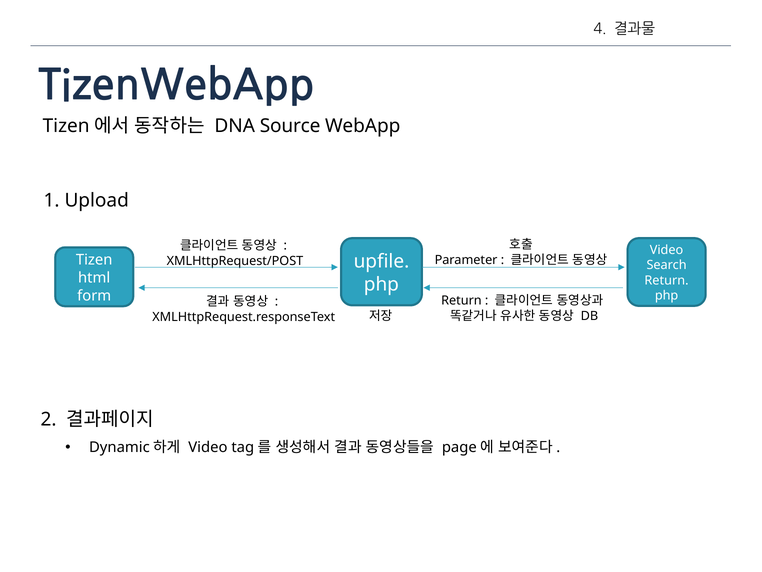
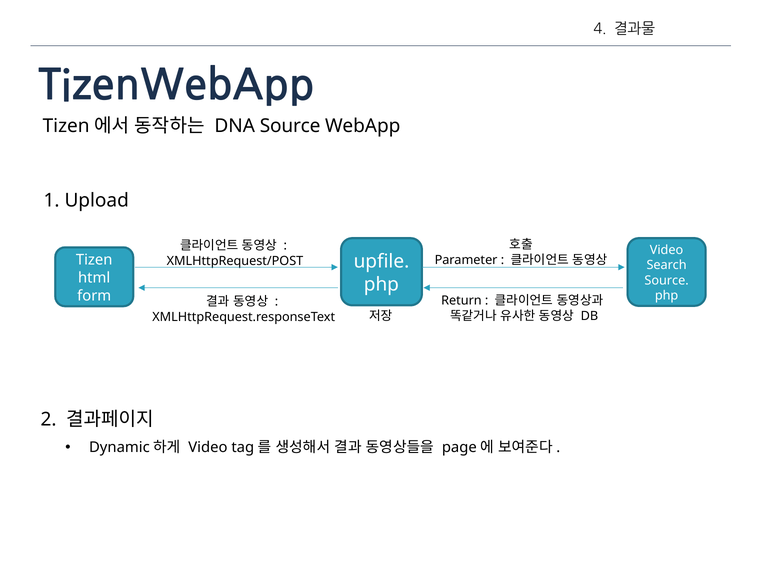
Return at (667, 280): Return -> Source
